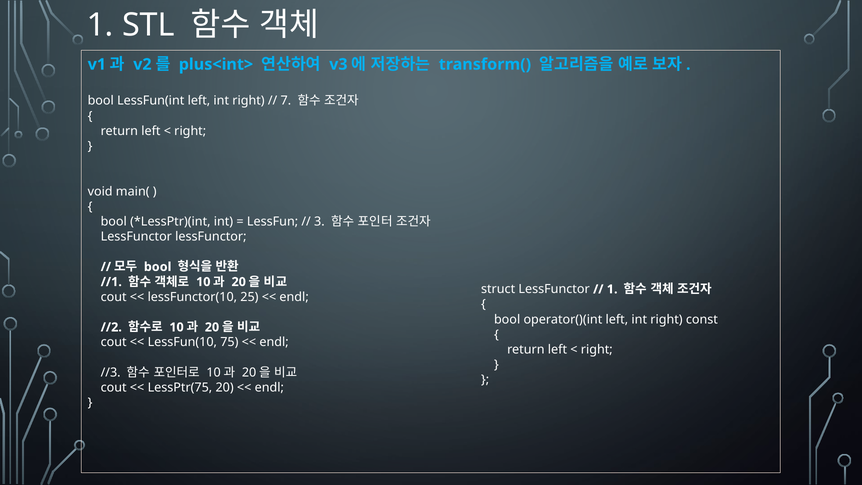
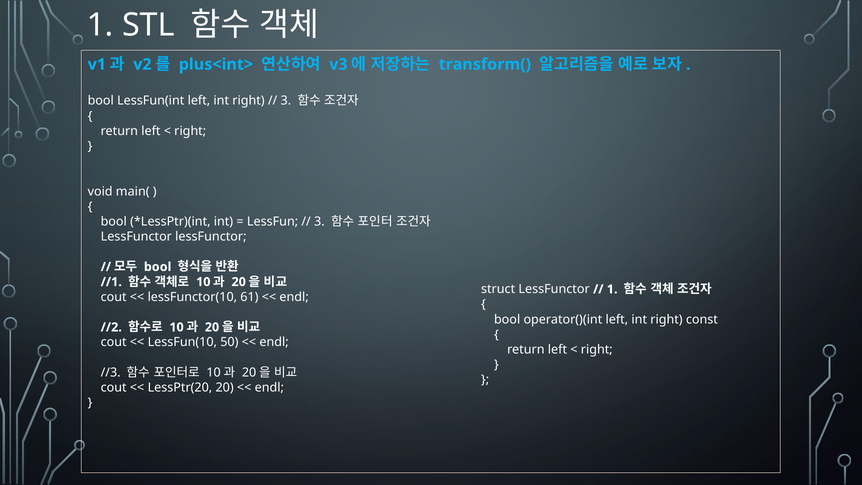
7 at (286, 101): 7 -> 3
25: 25 -> 61
75: 75 -> 50
LessPtr(75: LessPtr(75 -> LessPtr(20
